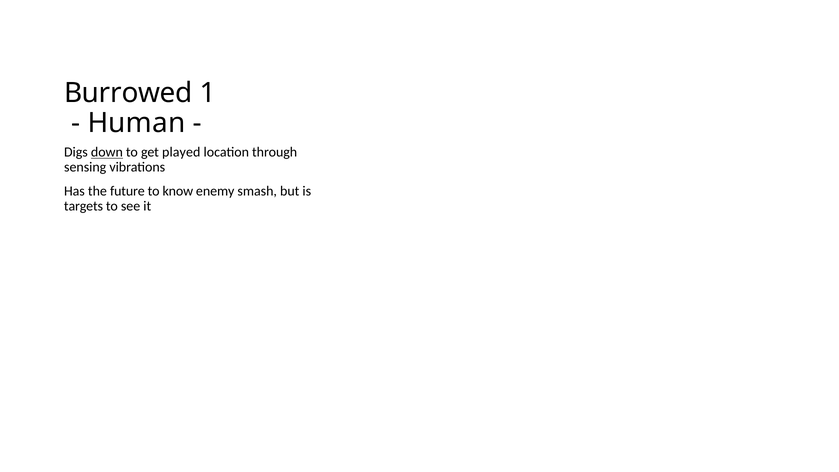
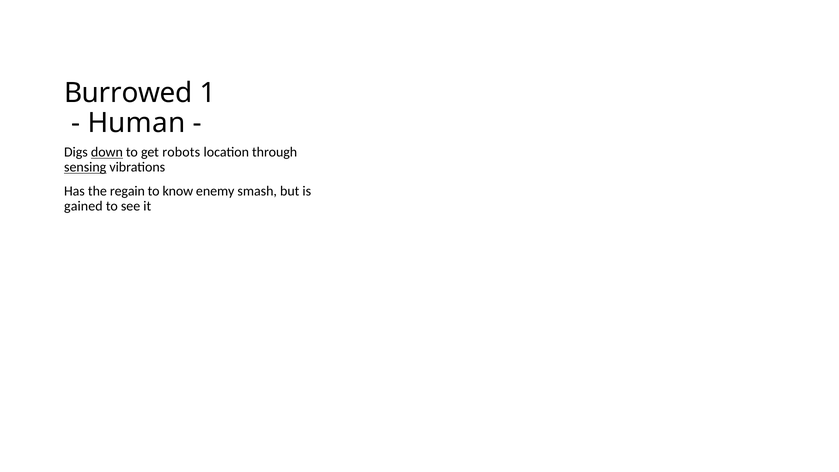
played: played -> robots
sensing underline: none -> present
future: future -> regain
targets: targets -> gained
